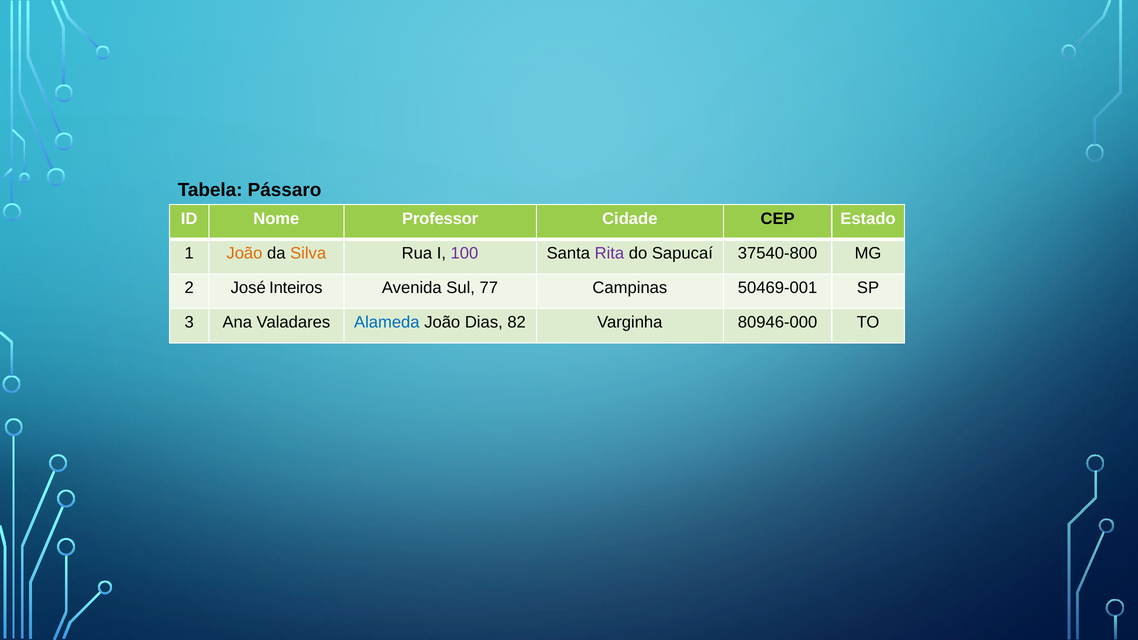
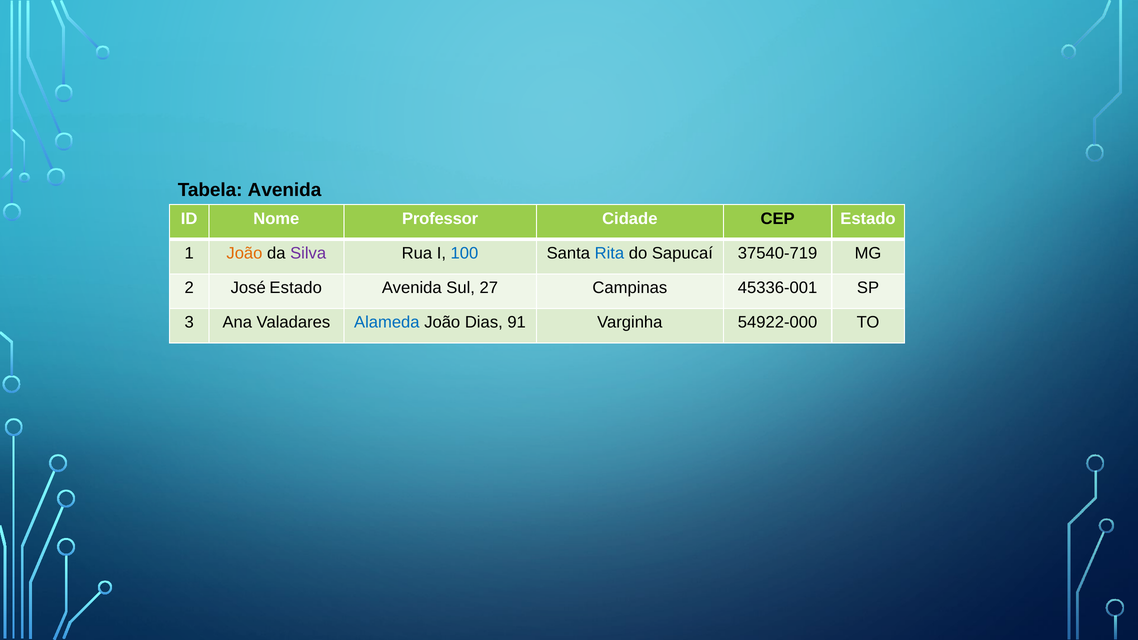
Tabela Pássaro: Pássaro -> Avenida
Silva colour: orange -> purple
100 colour: purple -> blue
Rita colour: purple -> blue
37540-800: 37540-800 -> 37540-719
José Inteiros: Inteiros -> Estado
77: 77 -> 27
50469-001: 50469-001 -> 45336-001
82: 82 -> 91
80946-000: 80946-000 -> 54922-000
